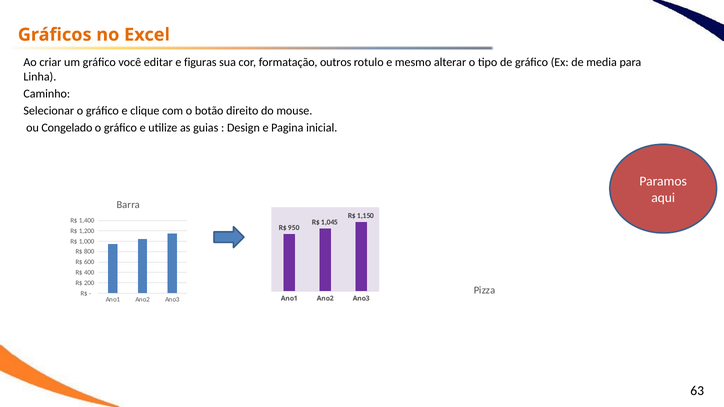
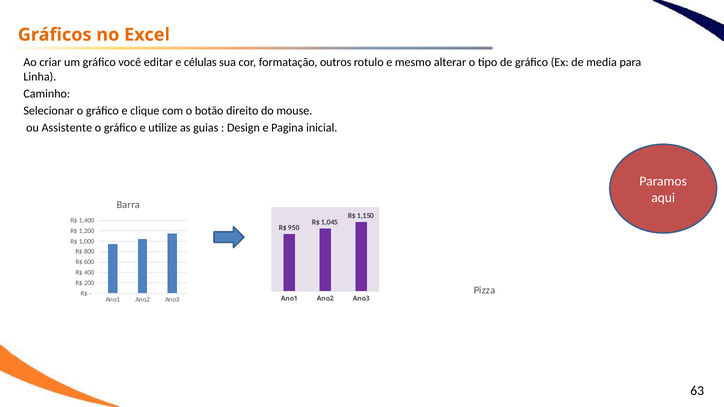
figuras: figuras -> células
Congelado: Congelado -> Assistente
